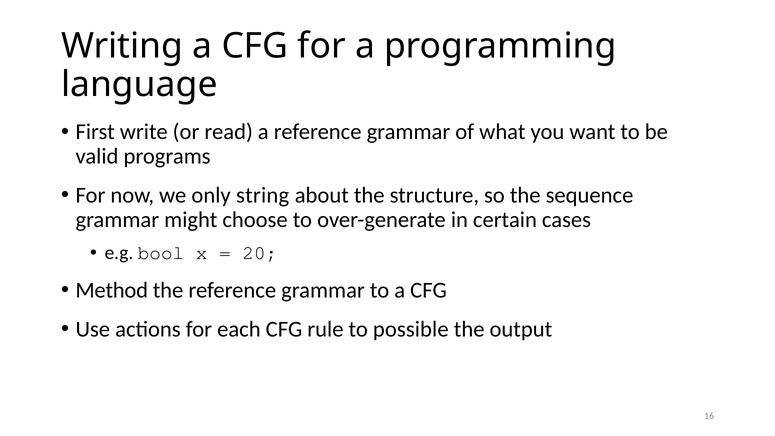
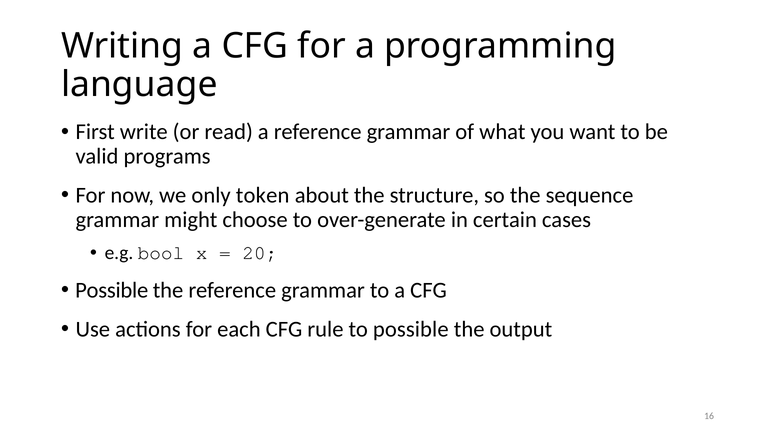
string: string -> token
Method at (112, 290): Method -> Possible
